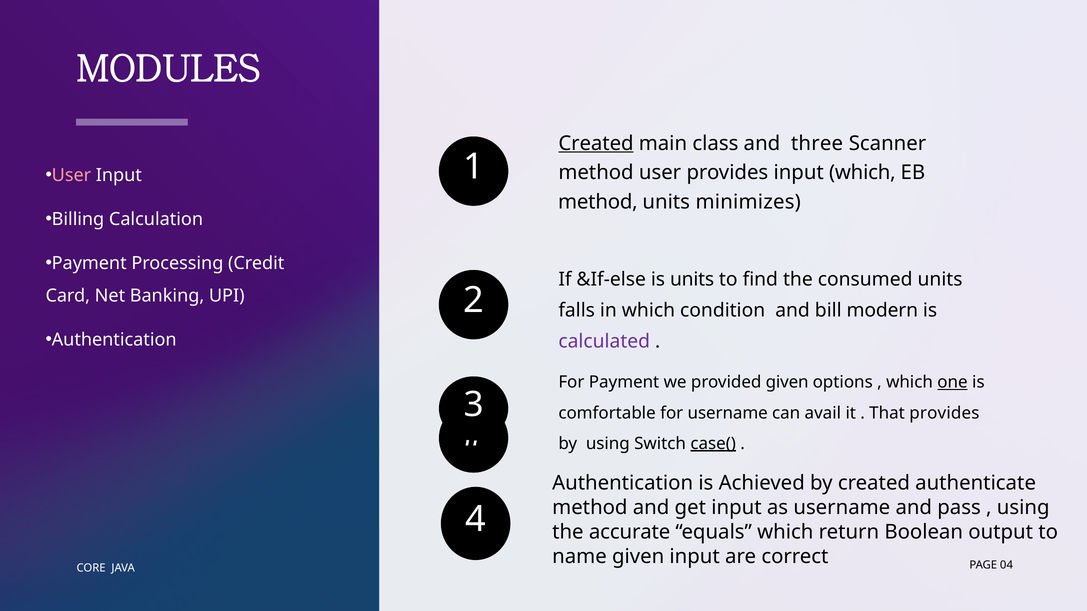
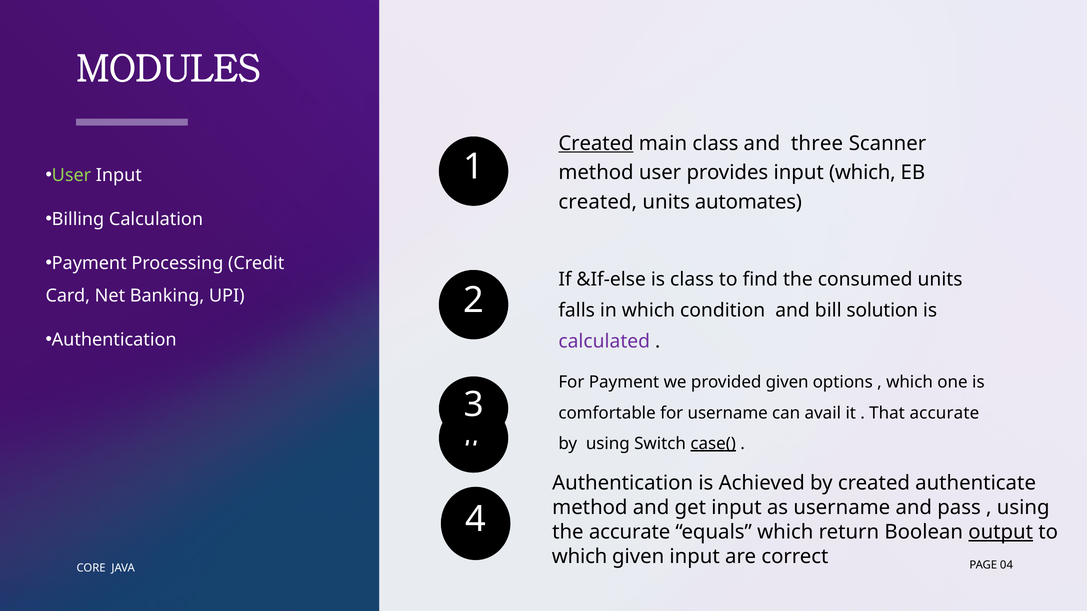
User at (71, 176) colour: pink -> light green
method at (598, 202): method -> created
minimizes: minimizes -> automates
is units: units -> class
modern: modern -> solution
one underline: present -> none
That provides: provides -> accurate
output underline: none -> present
name at (579, 557): name -> which
